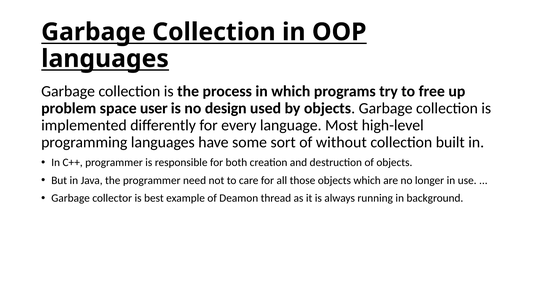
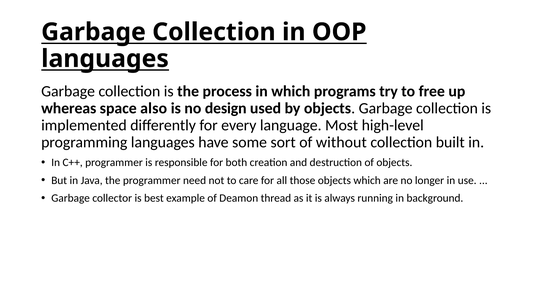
problem: problem -> whereas
user: user -> also
